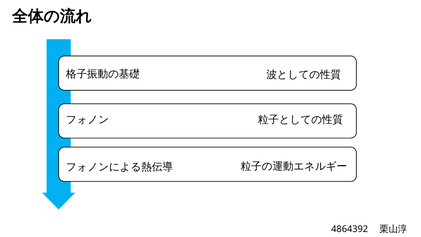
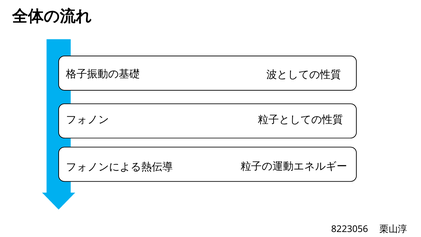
4864392: 4864392 -> 8223056
